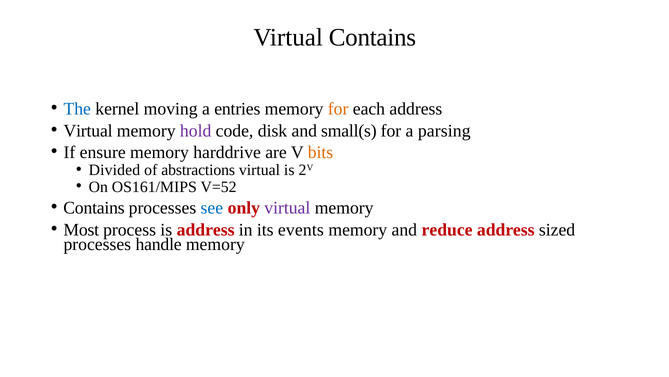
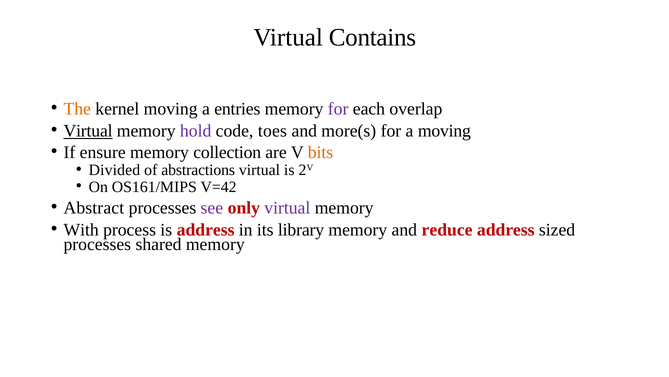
The colour: blue -> orange
for at (338, 109) colour: orange -> purple
each address: address -> overlap
Virtual at (88, 130) underline: none -> present
disk: disk -> toes
small(s: small(s -> more(s
a parsing: parsing -> moving
harddrive: harddrive -> collection
V=52: V=52 -> V=42
Contains at (94, 208): Contains -> Abstract
see colour: blue -> purple
Most: Most -> With
events: events -> library
handle: handle -> shared
